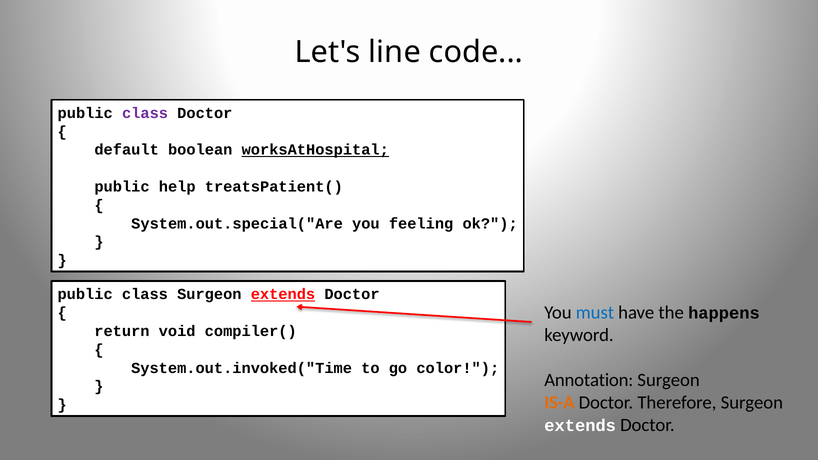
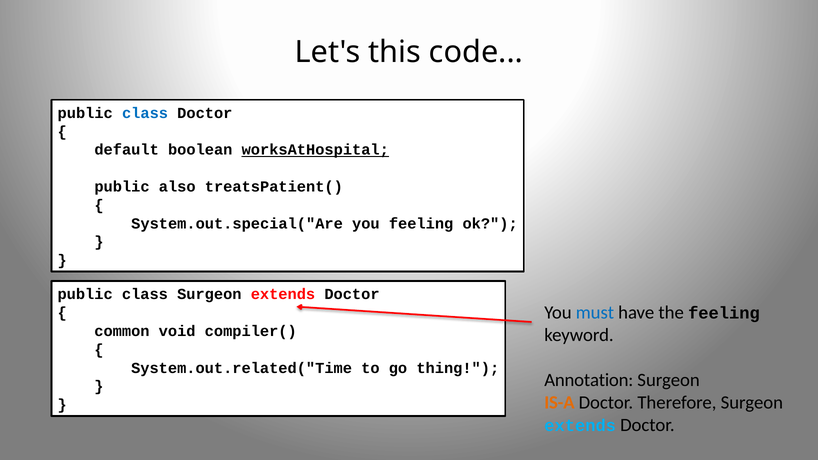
line: line -> this
class at (145, 113) colour: purple -> blue
help: help -> also
extends at (283, 294) underline: present -> none
the happens: happens -> feeling
return: return -> common
System.out.invoked("Time: System.out.invoked("Time -> System.out.related("Time
color: color -> thing
extends at (580, 426) colour: white -> light blue
